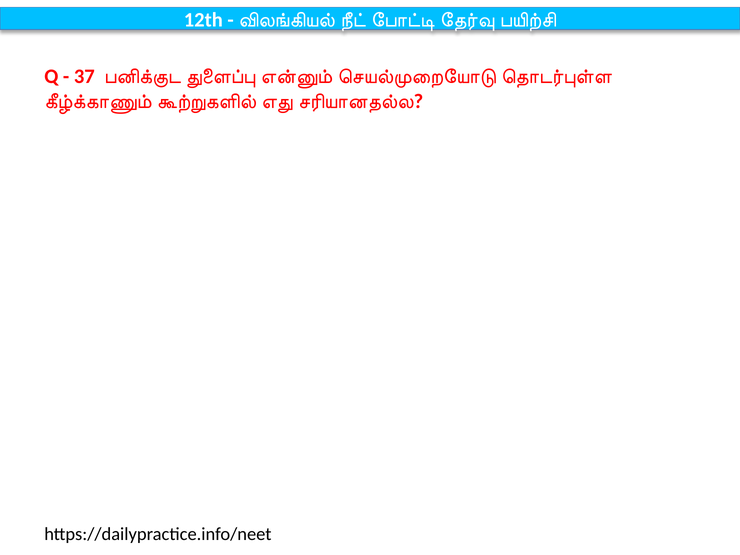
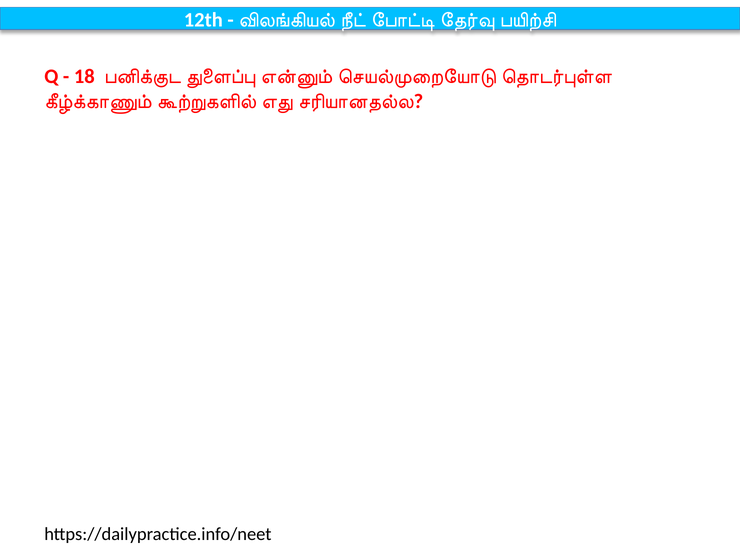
37: 37 -> 18
